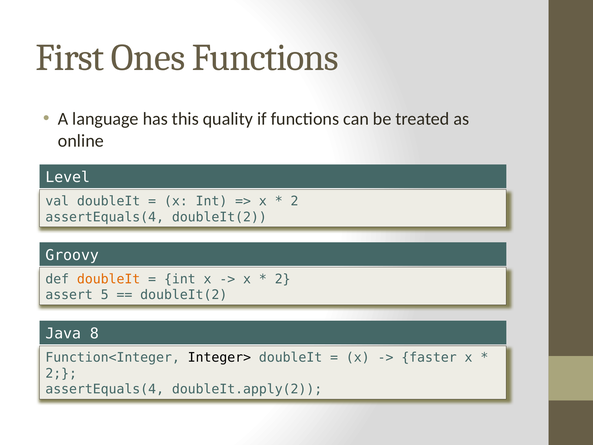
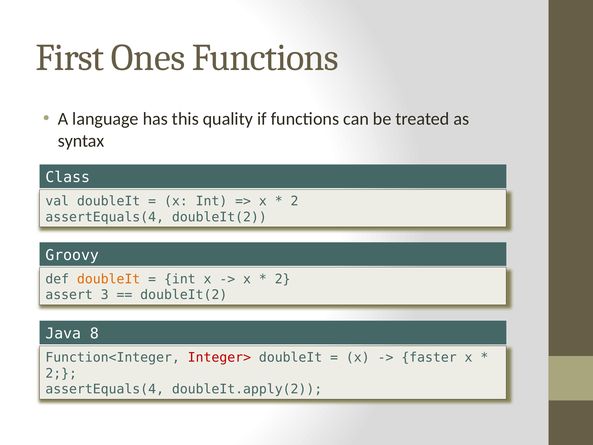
online: online -> syntax
Level: Level -> Class
5: 5 -> 3
Integer> colour: black -> red
